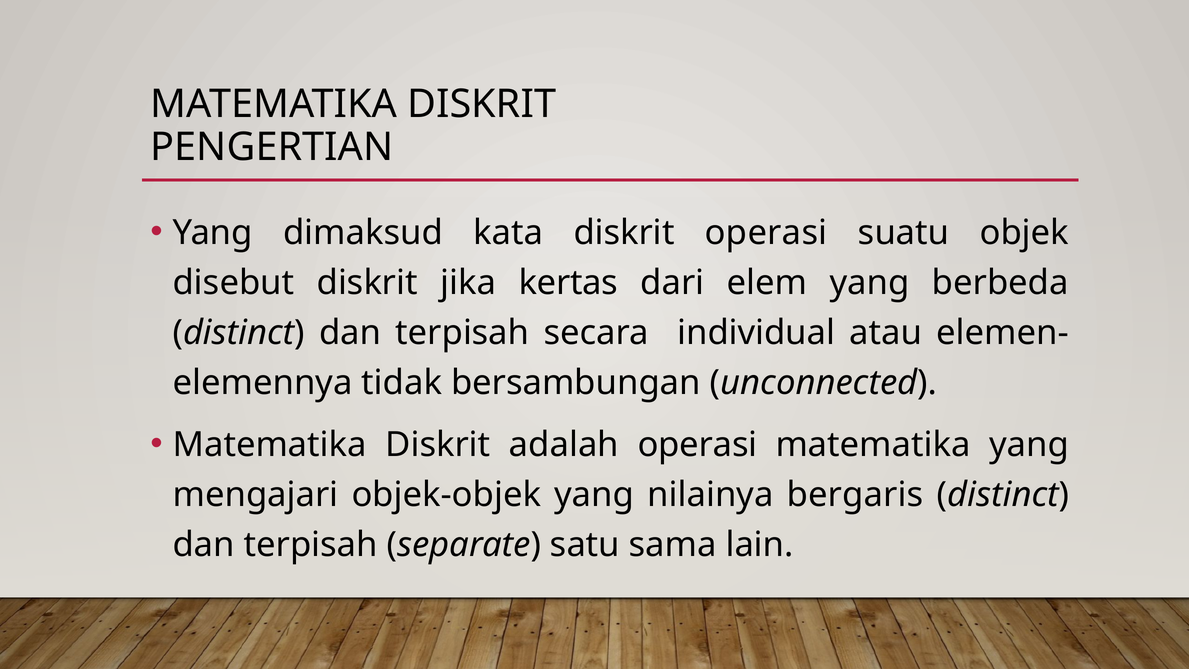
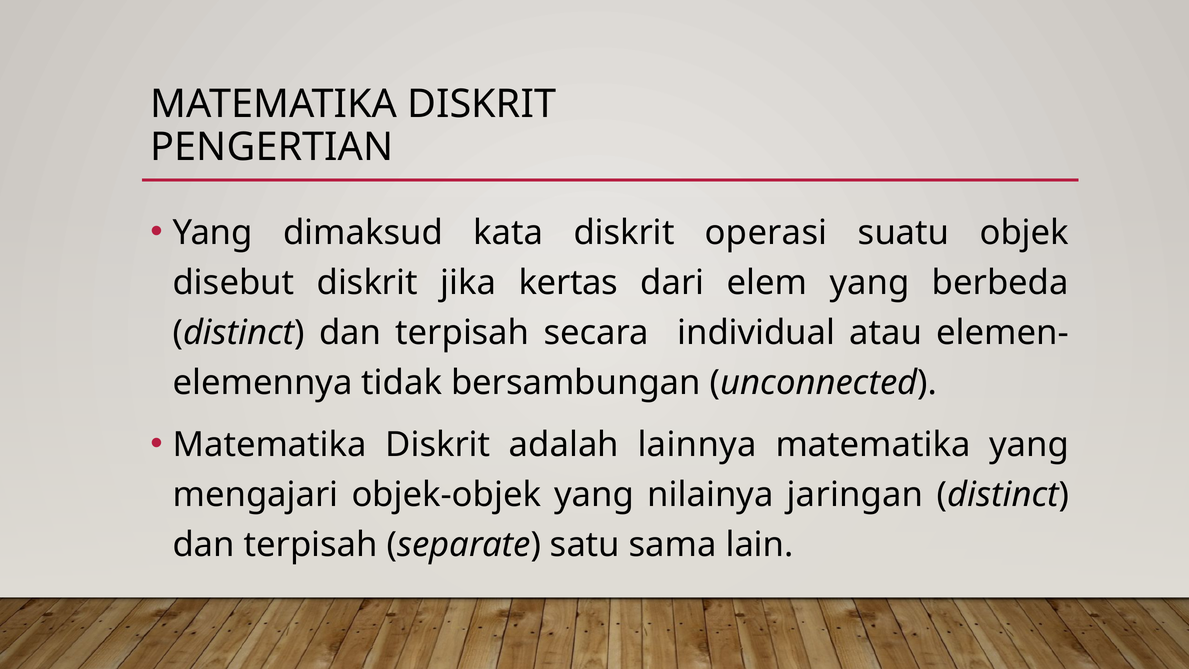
adalah operasi: operasi -> lainnya
bergaris: bergaris -> jaringan
